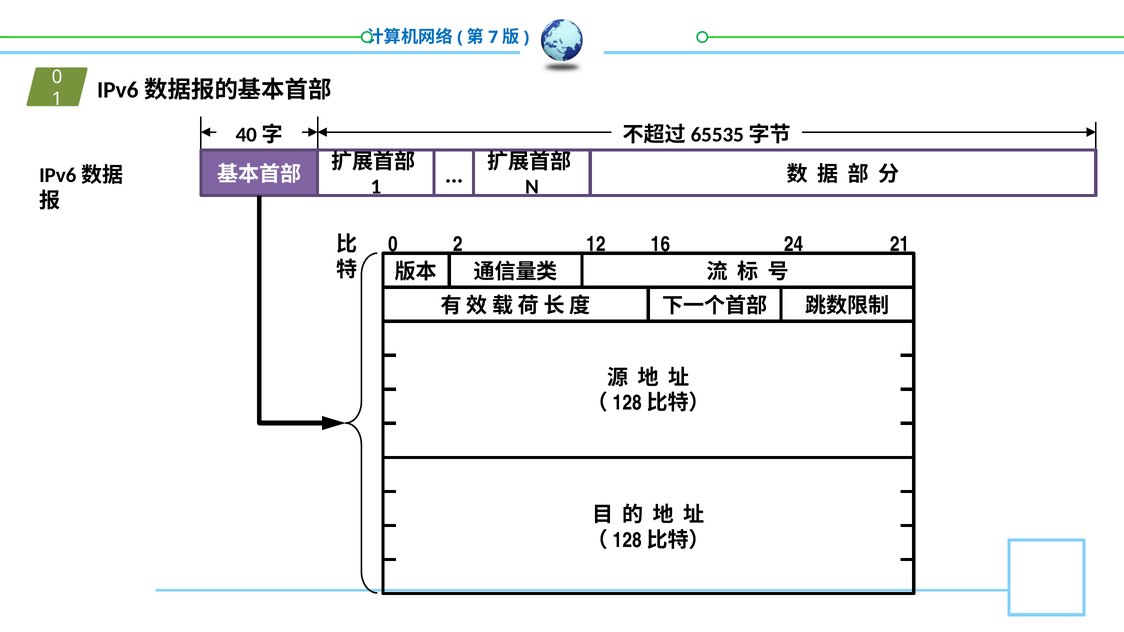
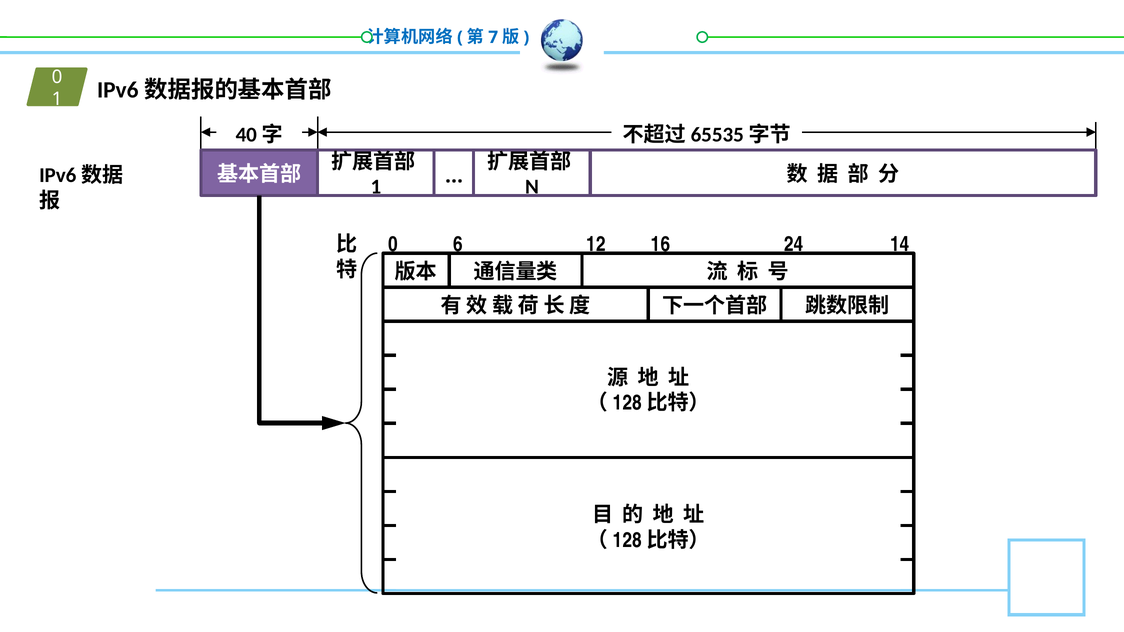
2: 2 -> 6
21: 21 -> 14
